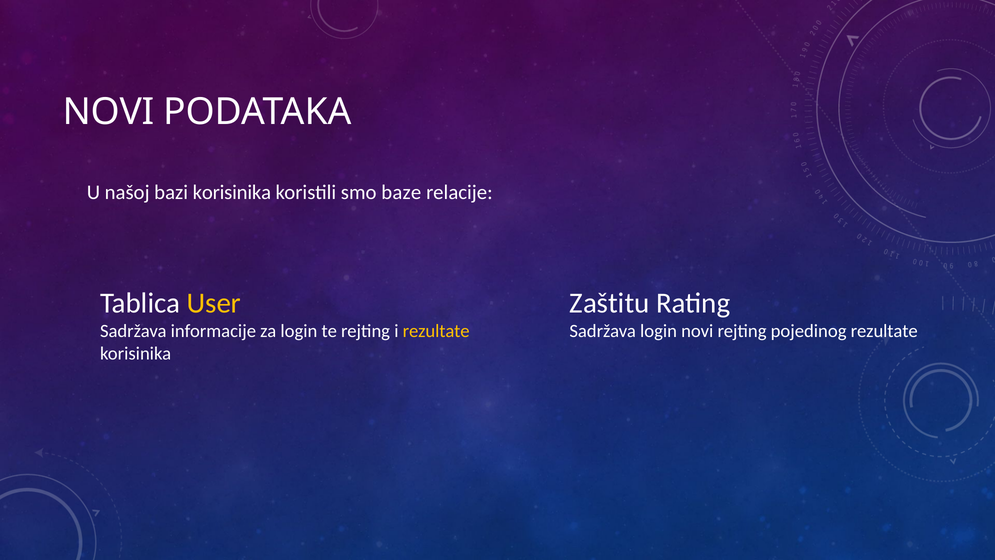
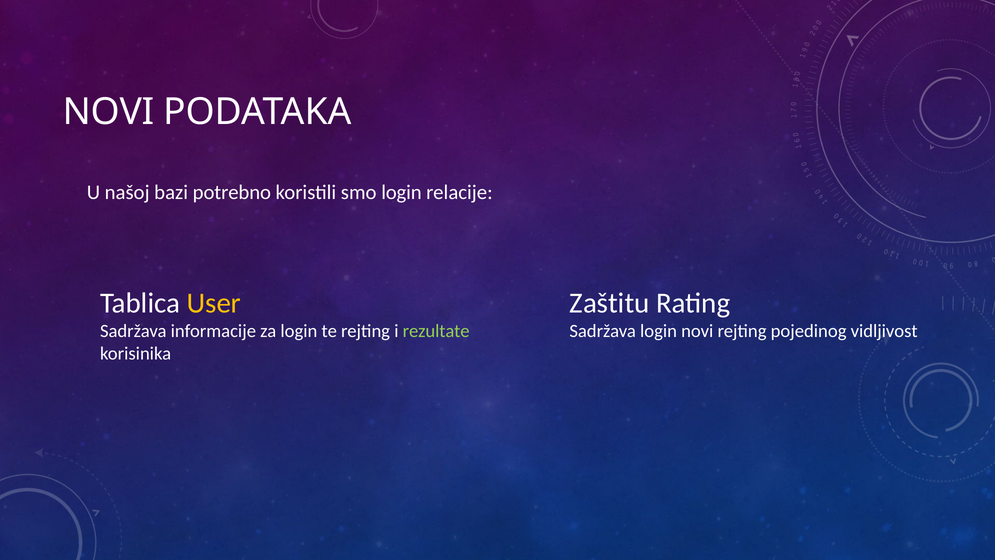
bazi korisinika: korisinika -> potrebno
smo baze: baze -> login
rezultate at (436, 331) colour: yellow -> light green
pojedinog rezultate: rezultate -> vidljivost
